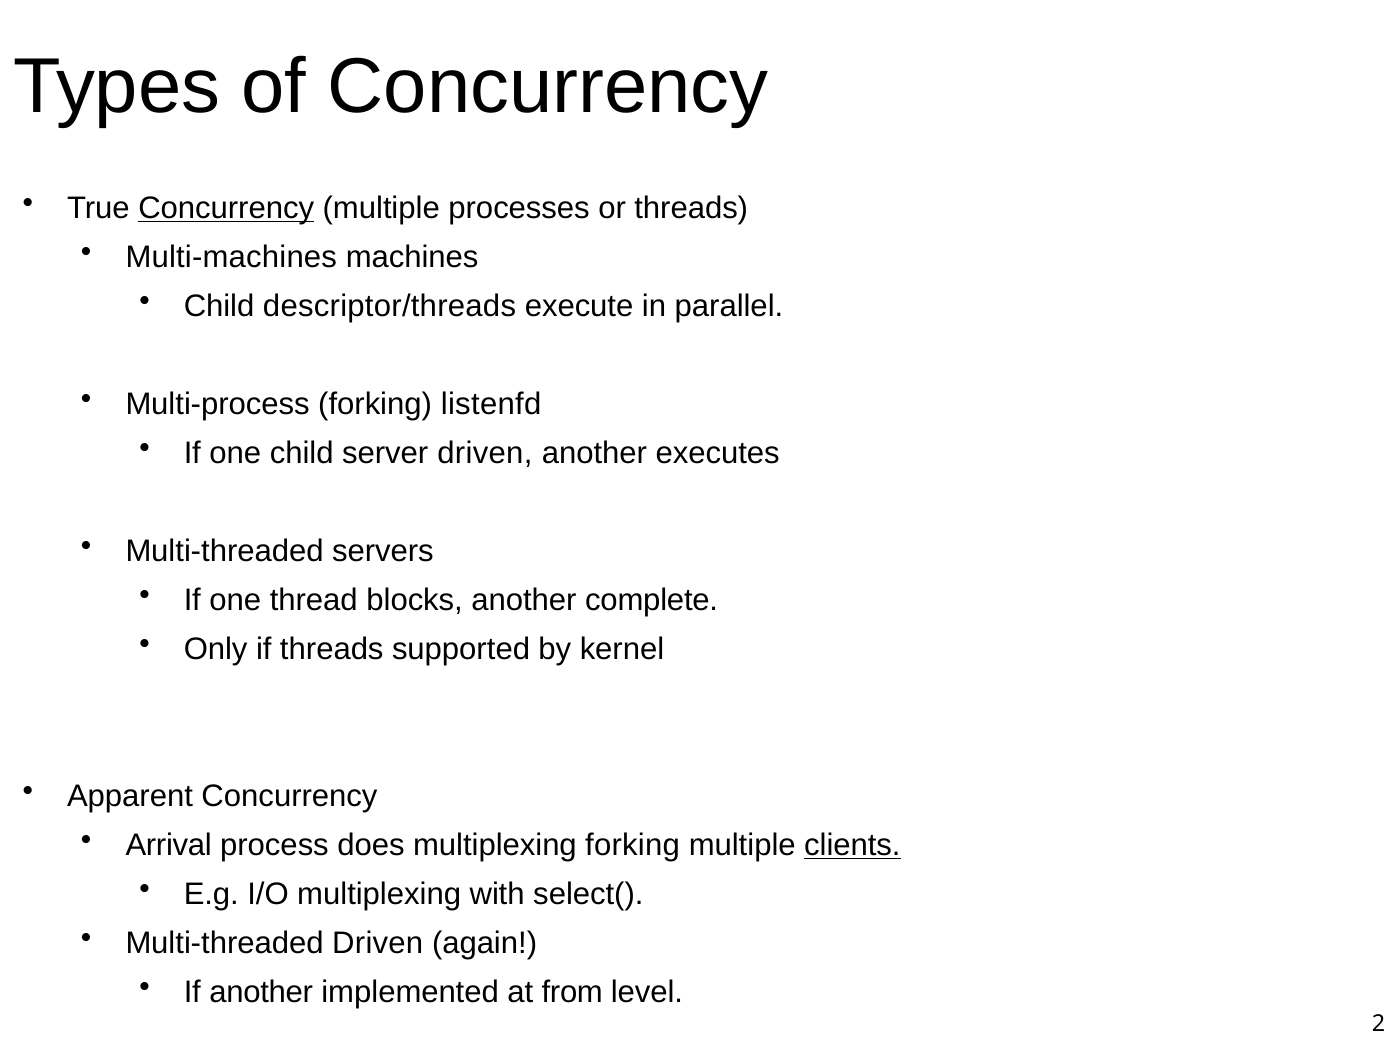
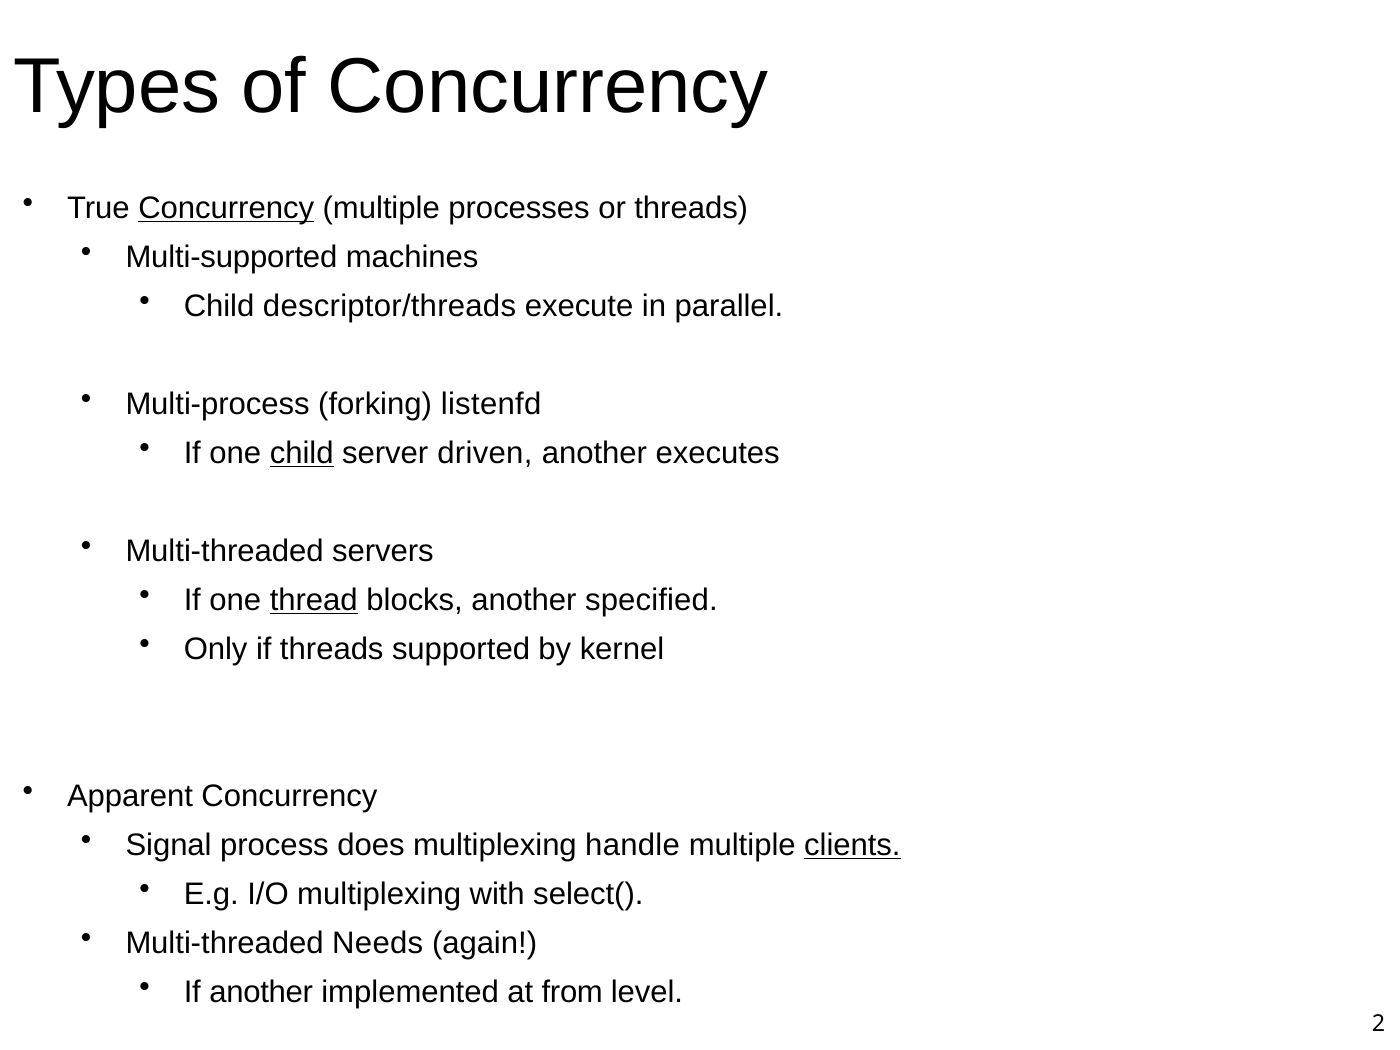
Multi-machines: Multi-machines -> Multi-supported
child at (302, 453) underline: none -> present
thread underline: none -> present
complete: complete -> specified
Arrival: Arrival -> Signal
multiplexing forking: forking -> handle
Multi-threaded Driven: Driven -> Needs
